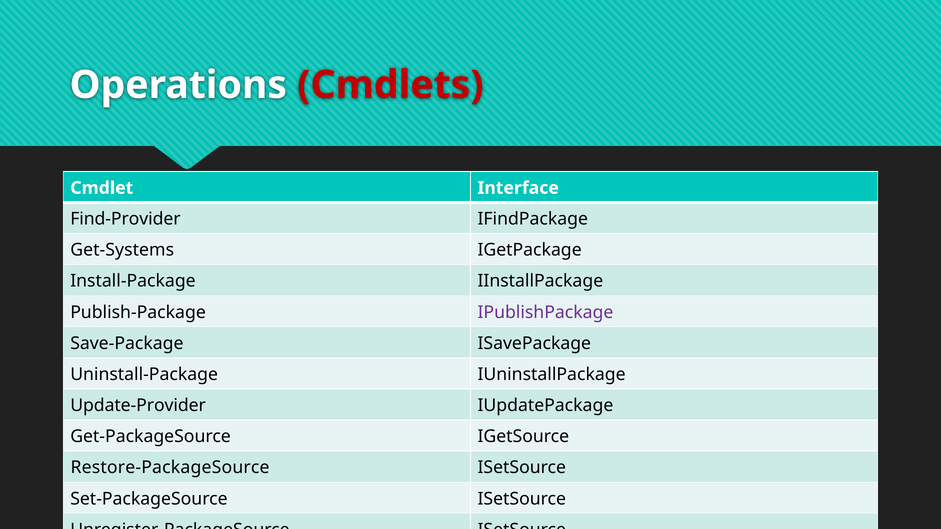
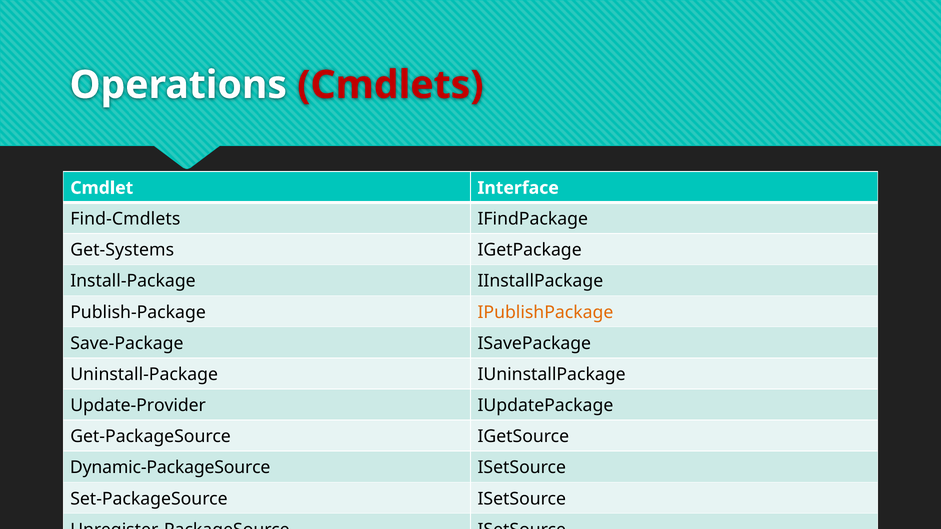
Find-Provider: Find-Provider -> Find-Cmdlets
IPublishPackage colour: purple -> orange
Restore-PackageSource: Restore-PackageSource -> Dynamic-PackageSource
